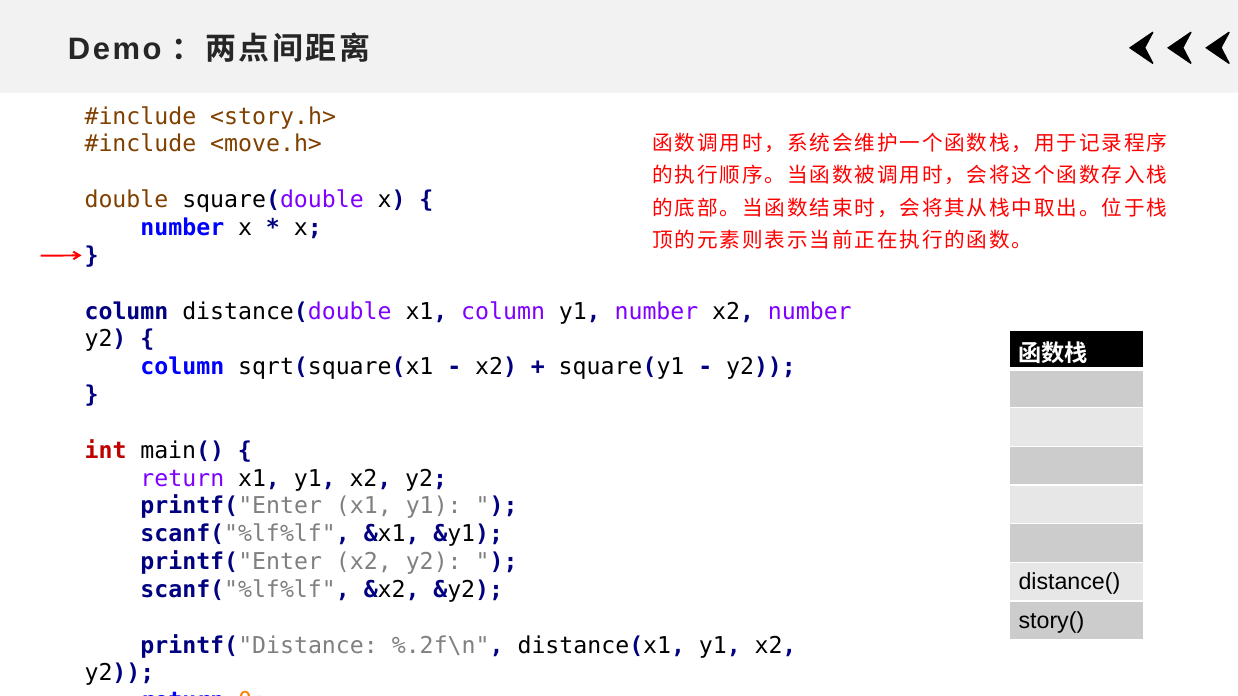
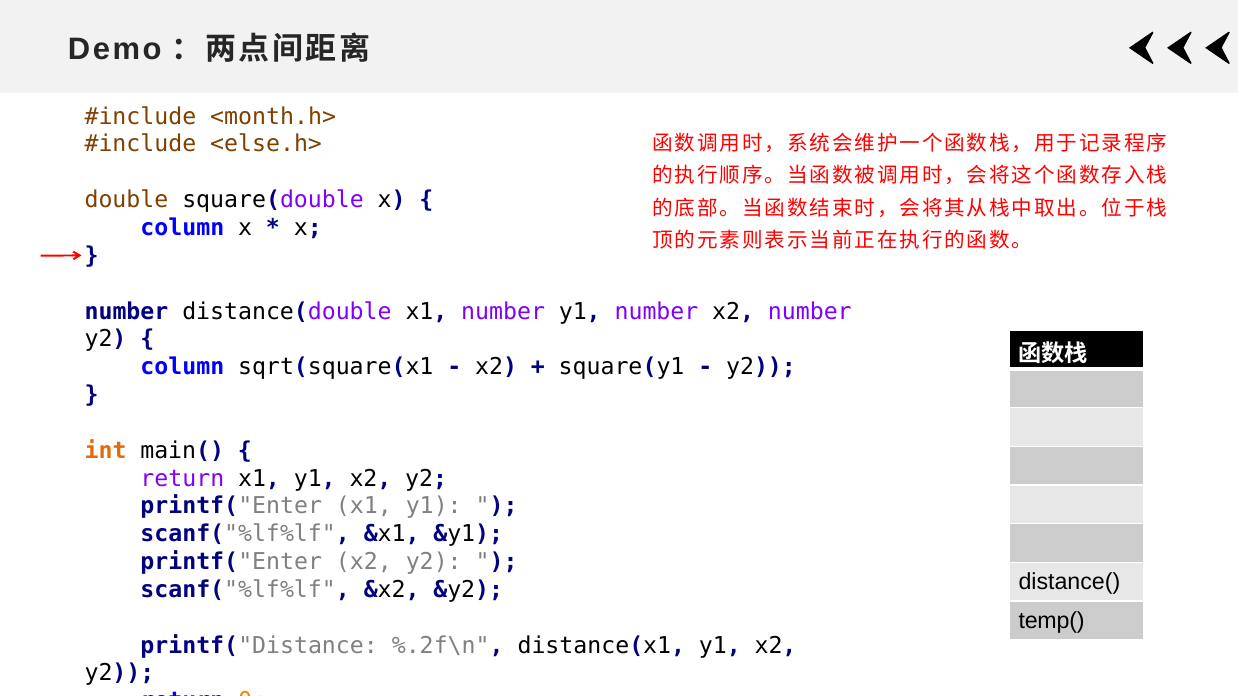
<story.h>: <story.h> -> <month.h>
<move.h>: <move.h> -> <else.h>
number at (182, 228): number -> column
column at (126, 312): column -> number
x1 column: column -> number
int colour: red -> orange
story(: story( -> temp(
